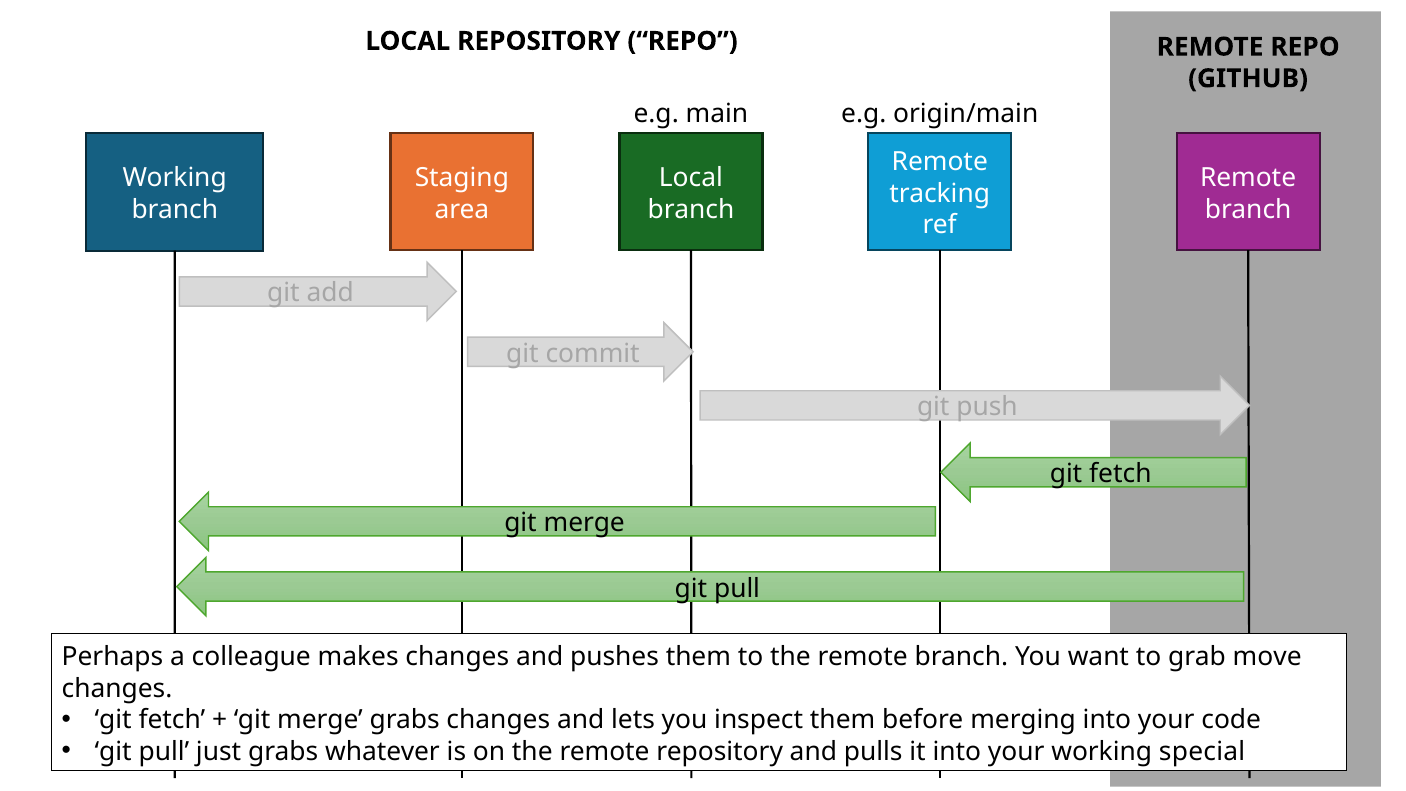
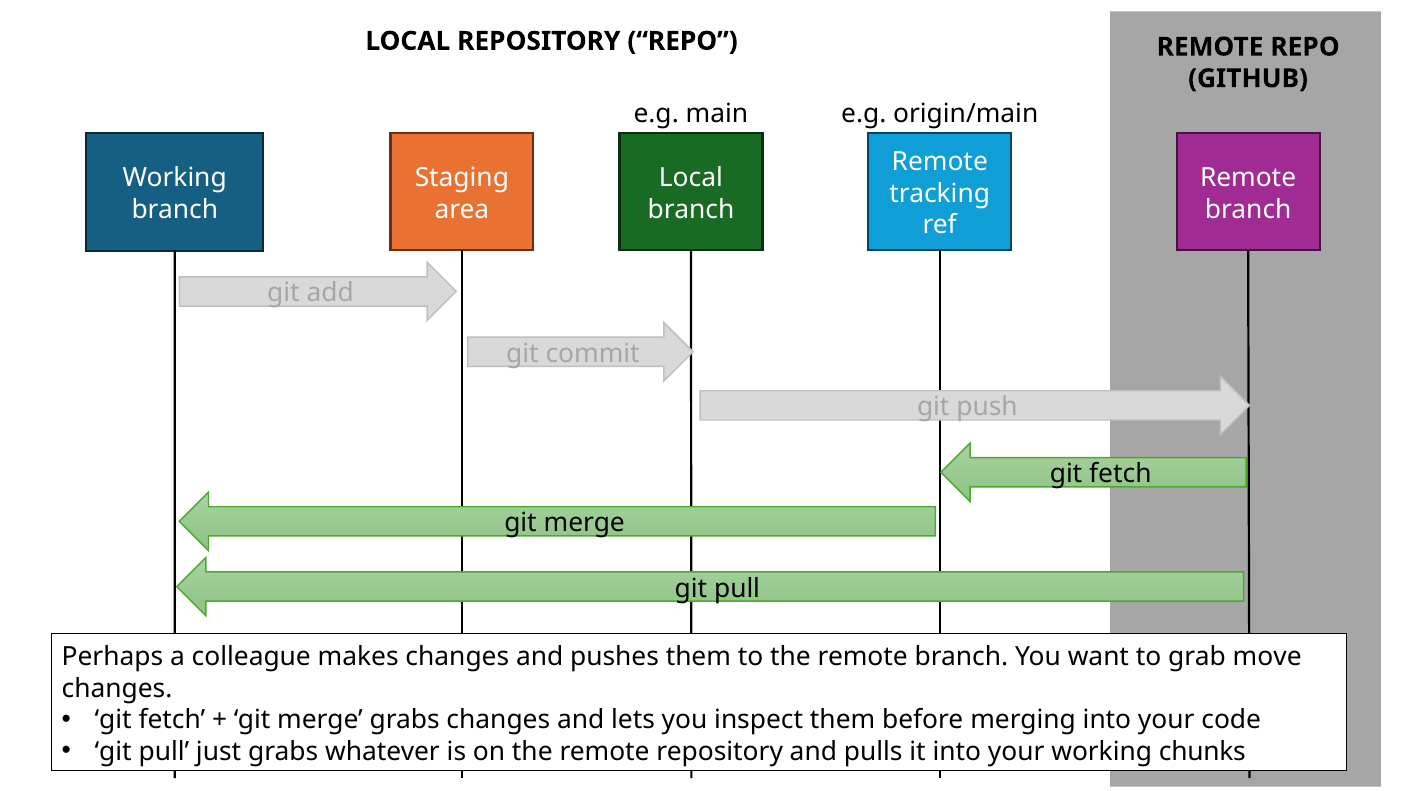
special: special -> chunks
